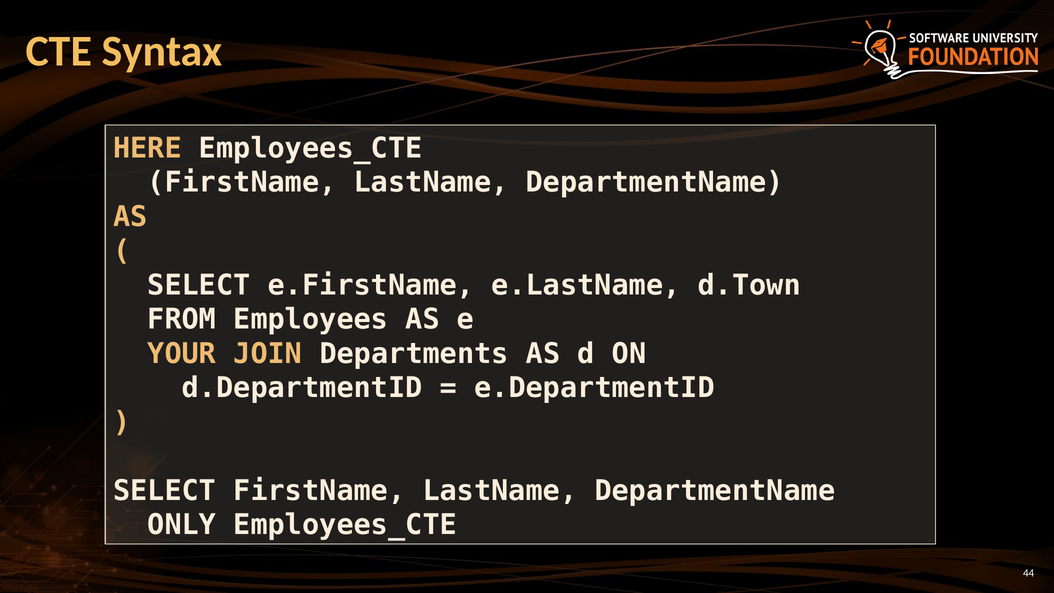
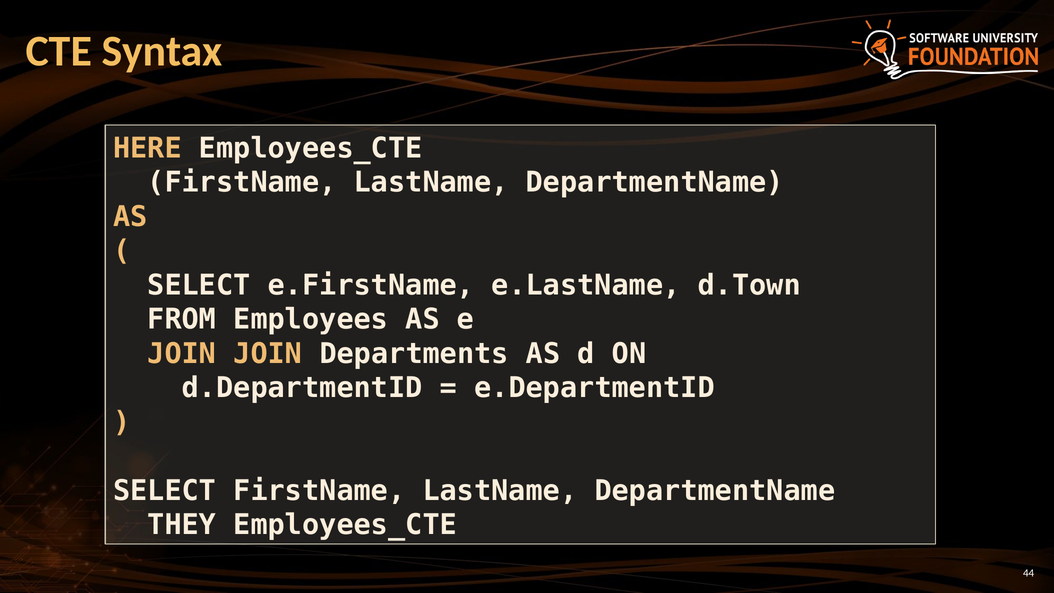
YOUR at (182, 354): YOUR -> JOIN
ONLY: ONLY -> THEY
